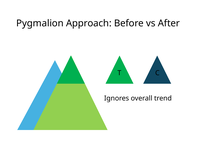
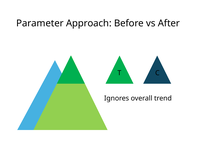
Pygmalion: Pygmalion -> Parameter
